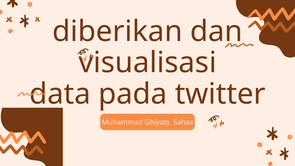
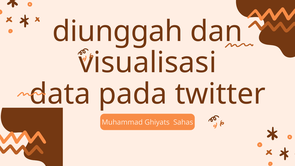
diberikan: diberikan -> diunggah
